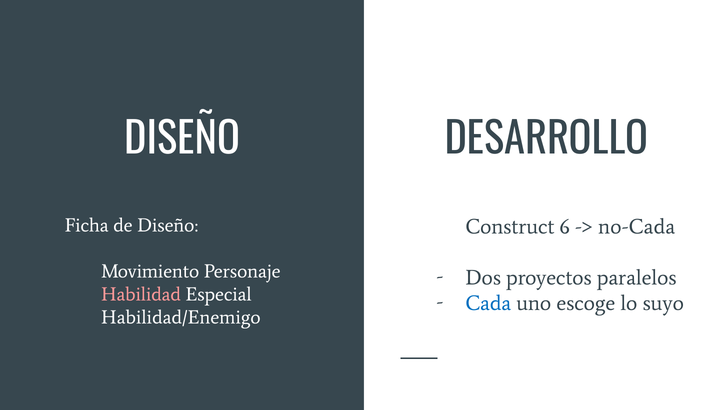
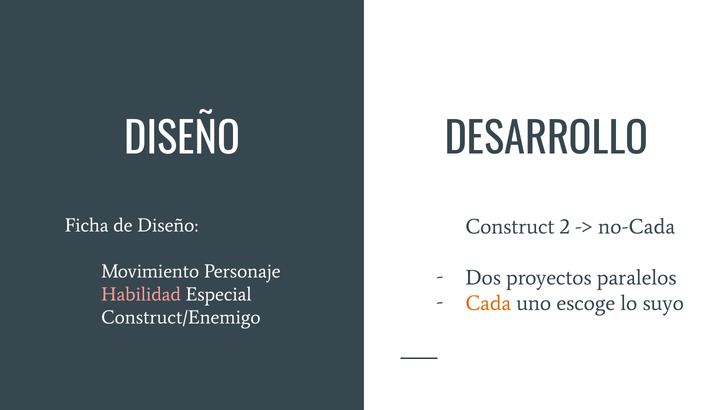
6: 6 -> 2
Cada colour: blue -> orange
Habilidad/Enemigo: Habilidad/Enemigo -> Construct/Enemigo
